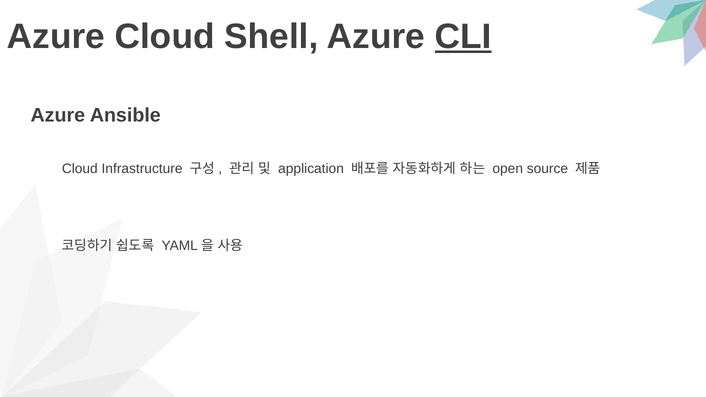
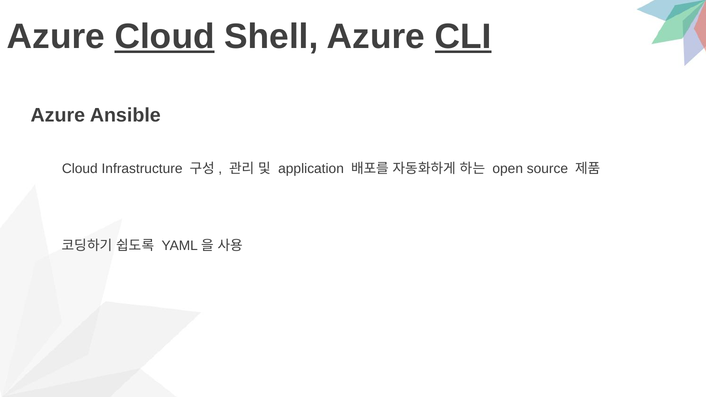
Cloud at (165, 37) underline: none -> present
